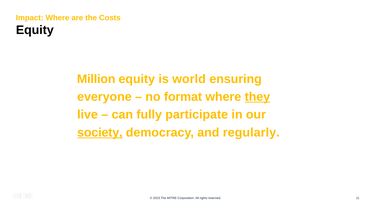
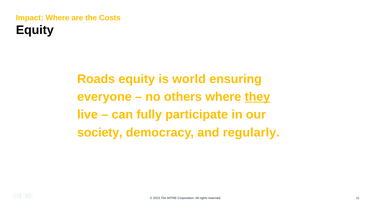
Million: Million -> Roads
format: format -> others
society underline: present -> none
